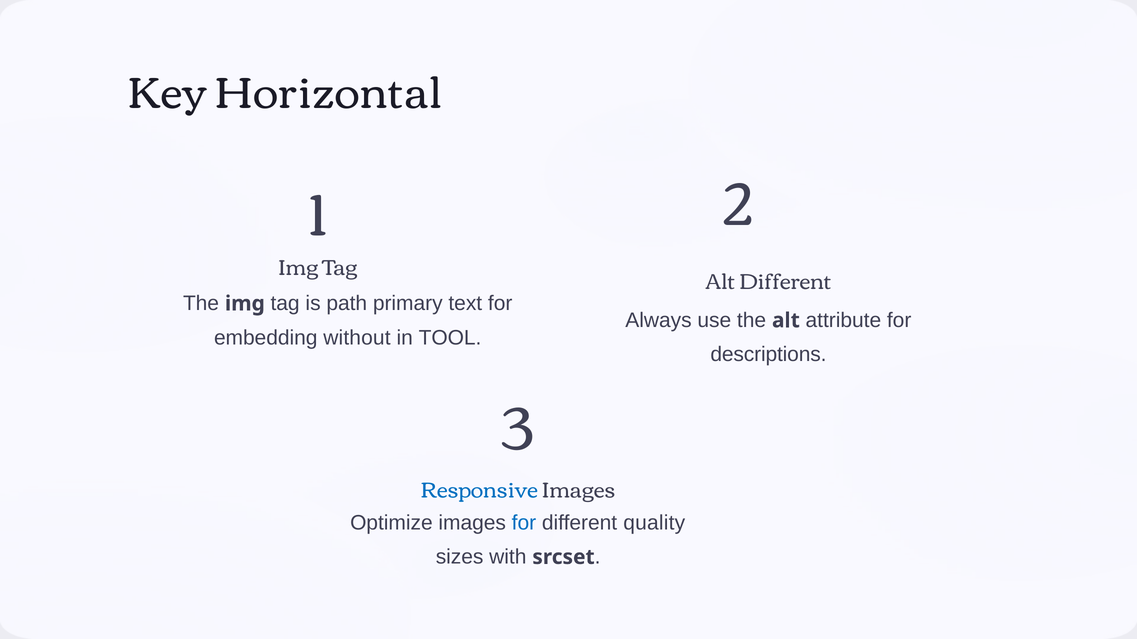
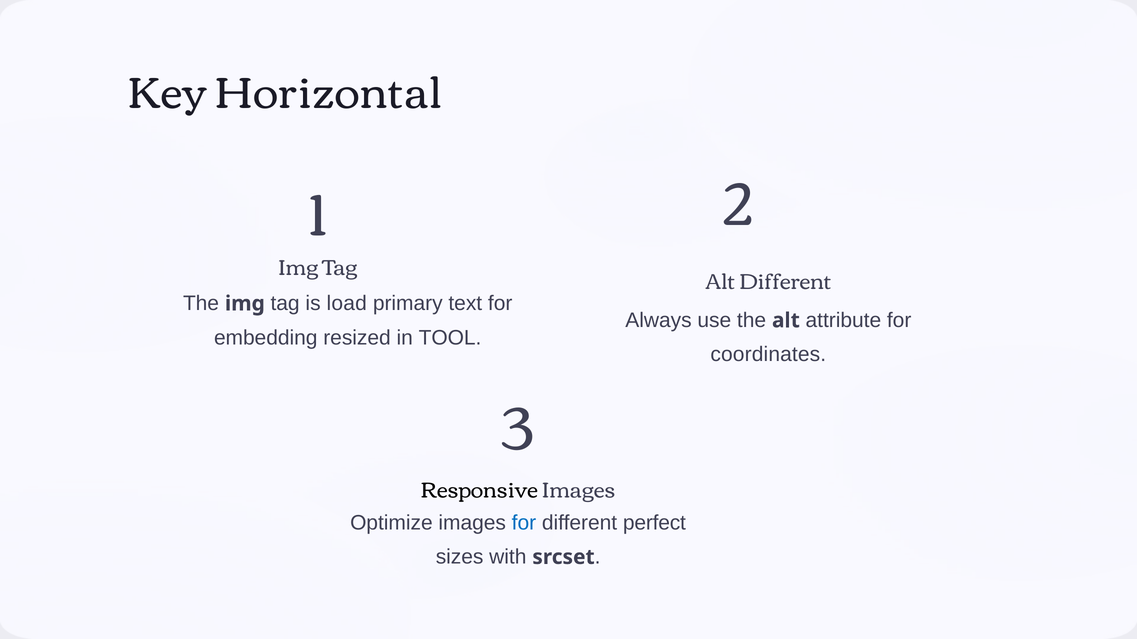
path: path -> load
without: without -> resized
descriptions: descriptions -> coordinates
Responsive colour: blue -> black
quality: quality -> perfect
